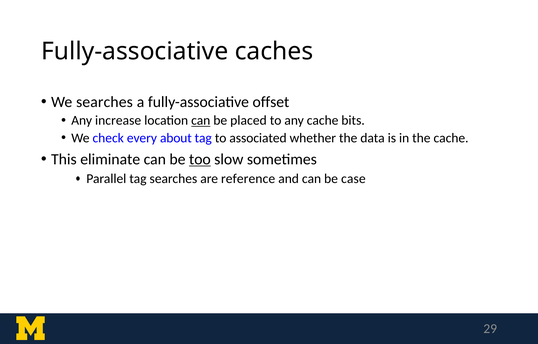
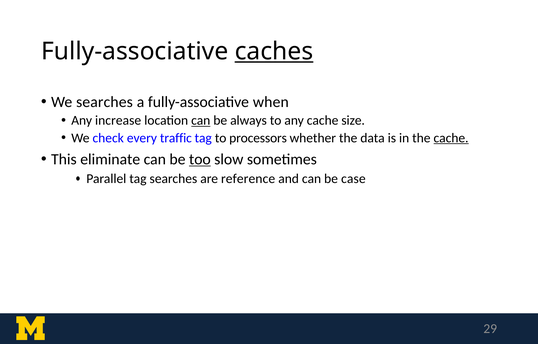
caches underline: none -> present
offset: offset -> when
placed: placed -> always
bits: bits -> size
about: about -> traffic
associated: associated -> processors
cache at (451, 138) underline: none -> present
